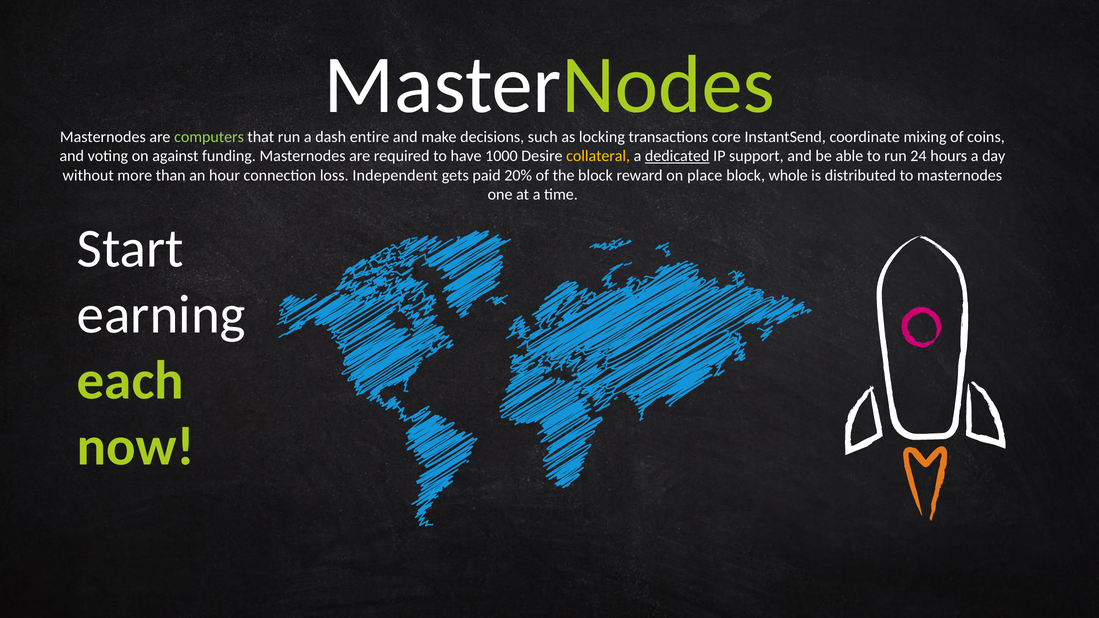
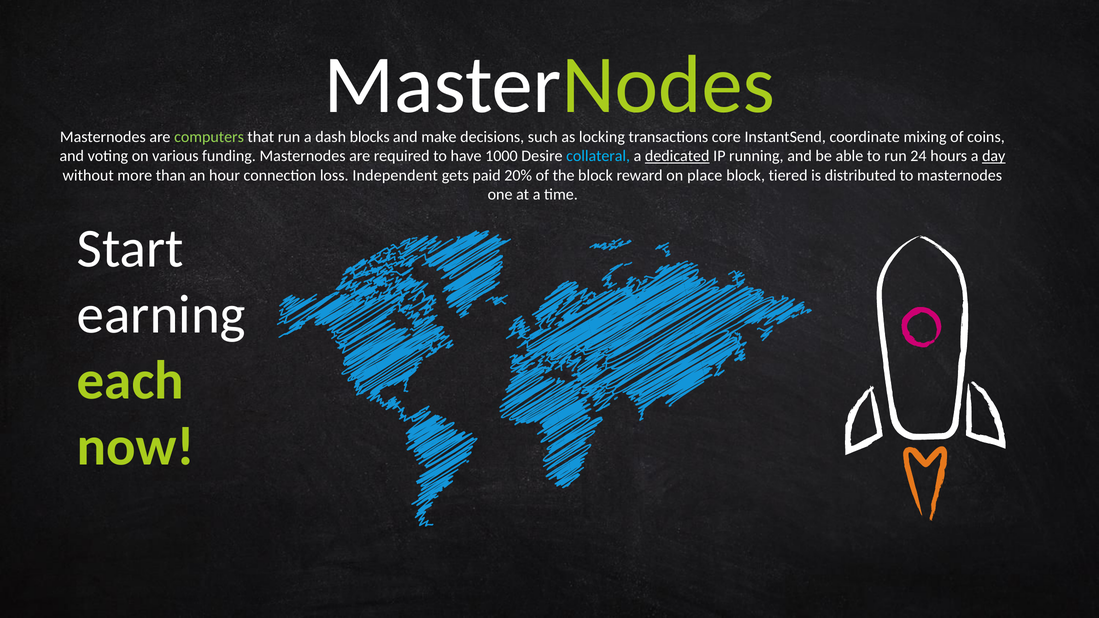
entire: entire -> blocks
against: against -> various
collateral colour: yellow -> light blue
support: support -> running
day underline: none -> present
whole: whole -> tiered
